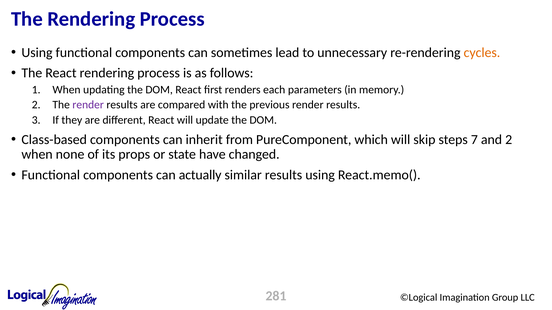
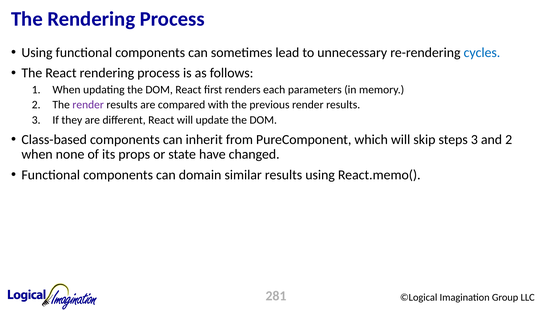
cycles colour: orange -> blue
steps 7: 7 -> 3
actually: actually -> domain
